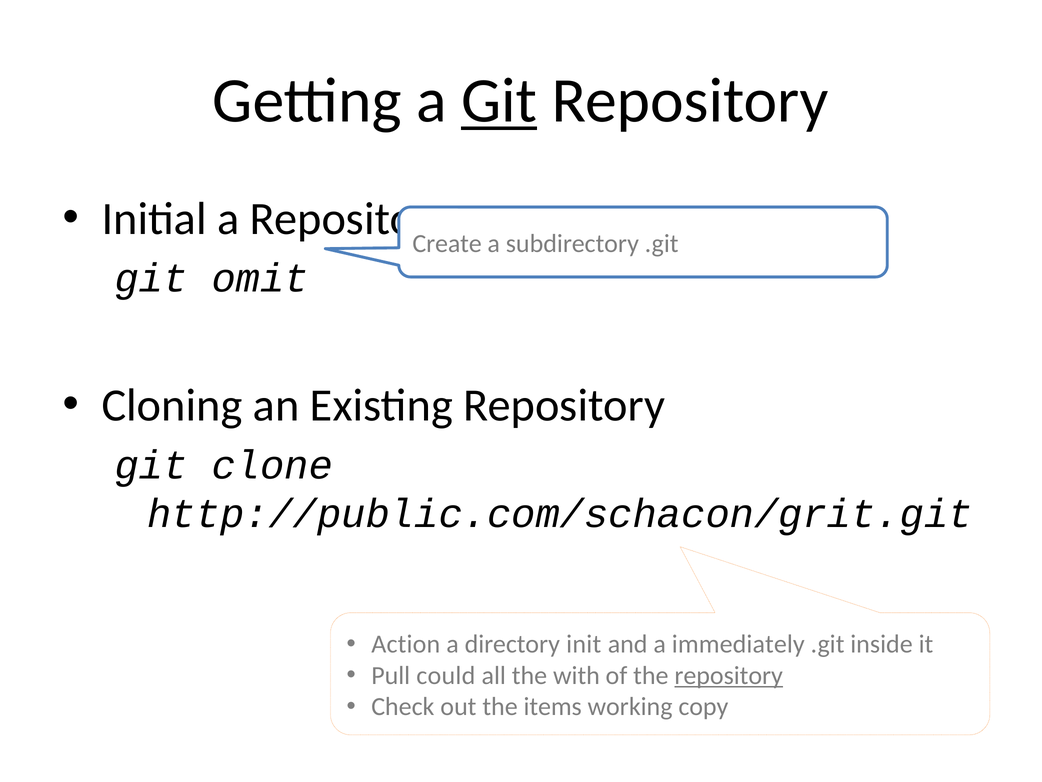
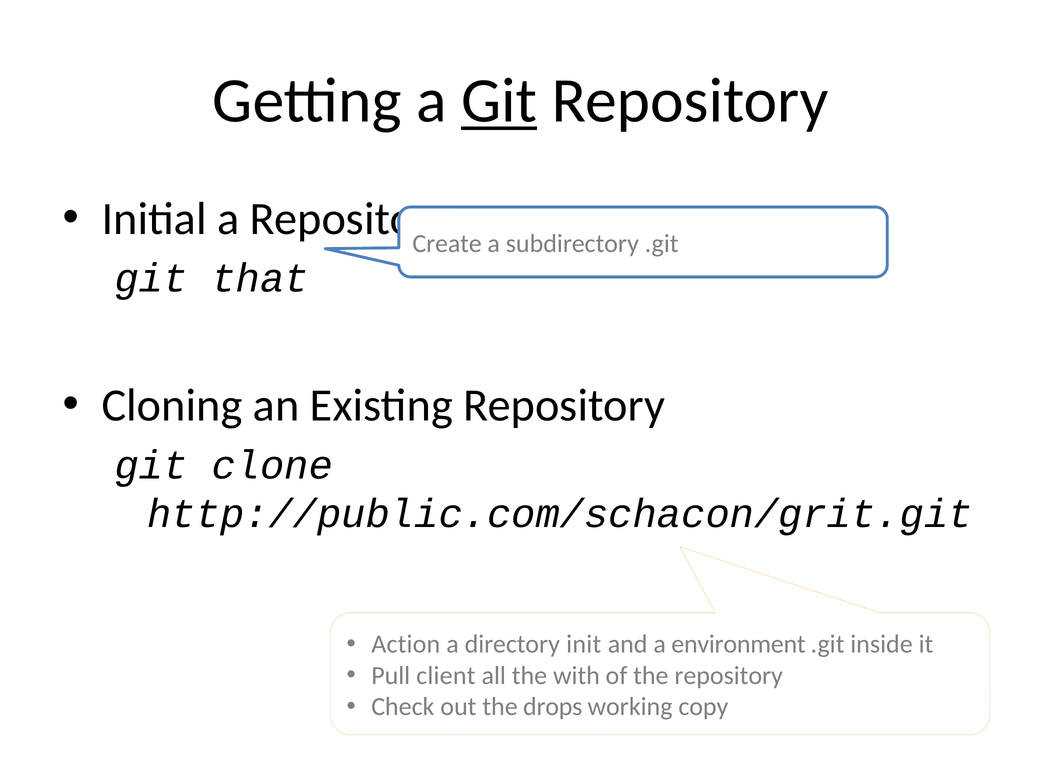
omit: omit -> that
immediately: immediately -> environment
could: could -> client
repository at (729, 675) underline: present -> none
items: items -> drops
